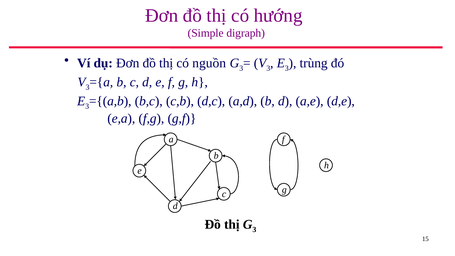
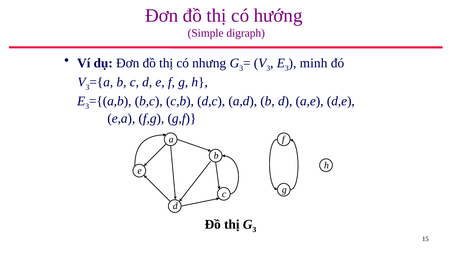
nguồn: nguồn -> nhưng
trùng: trùng -> minh
